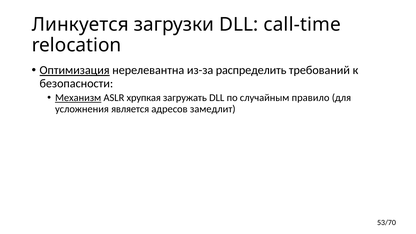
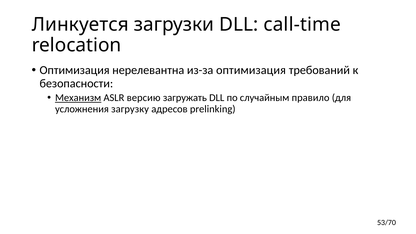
Оптимизация at (75, 70) underline: present -> none
из-за распределить: распределить -> оптимизация
хрупкая: хрупкая -> версию
является: является -> загрузку
замедлит: замедлит -> prelinking
